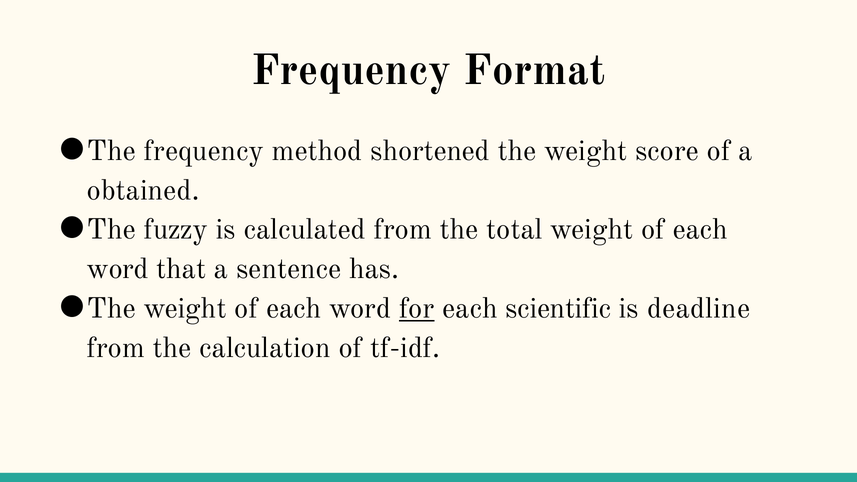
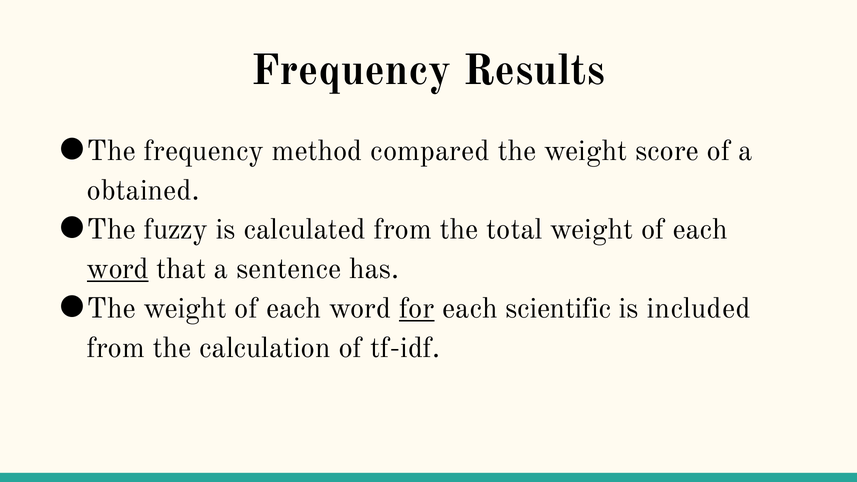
Format: Format -> Results
shortened: shortened -> compared
word at (118, 269) underline: none -> present
deadline: deadline -> included
